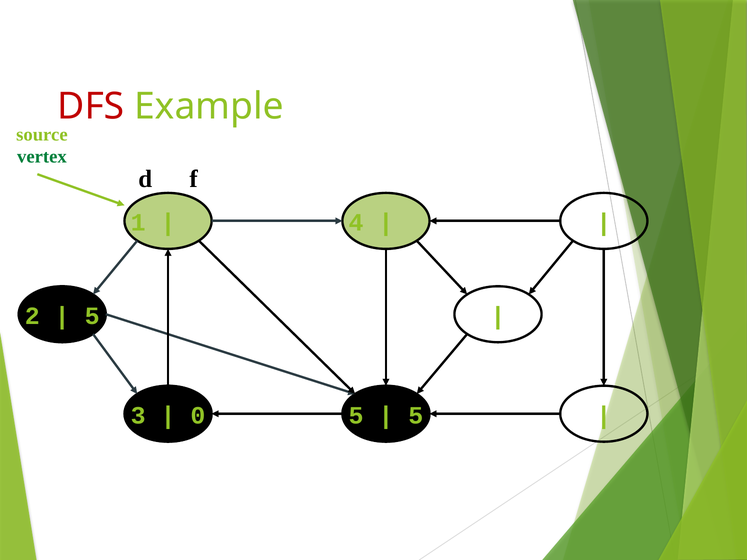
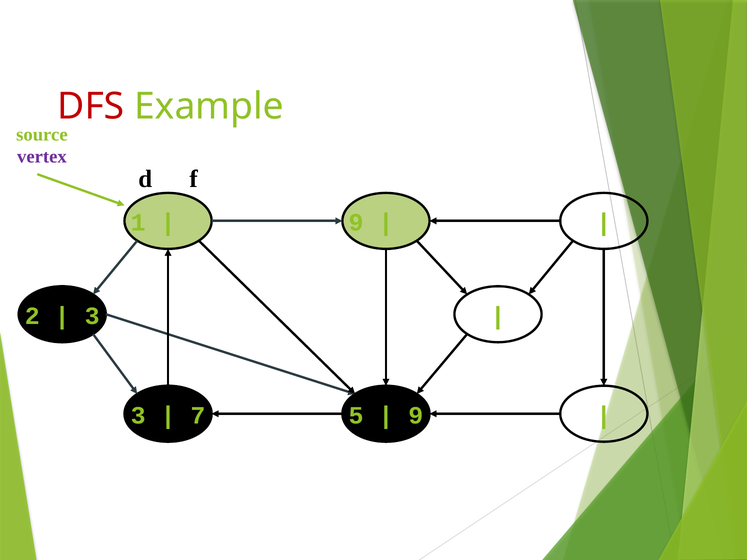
vertex colour: green -> purple
4 at (356, 223): 4 -> 9
5 at (92, 316): 5 -> 3
0: 0 -> 7
5 at (416, 416): 5 -> 9
